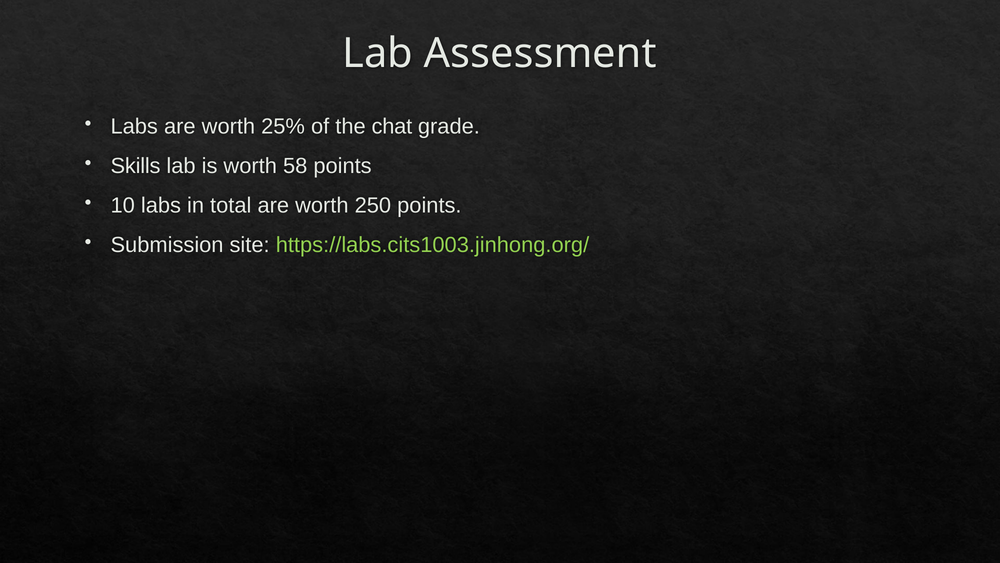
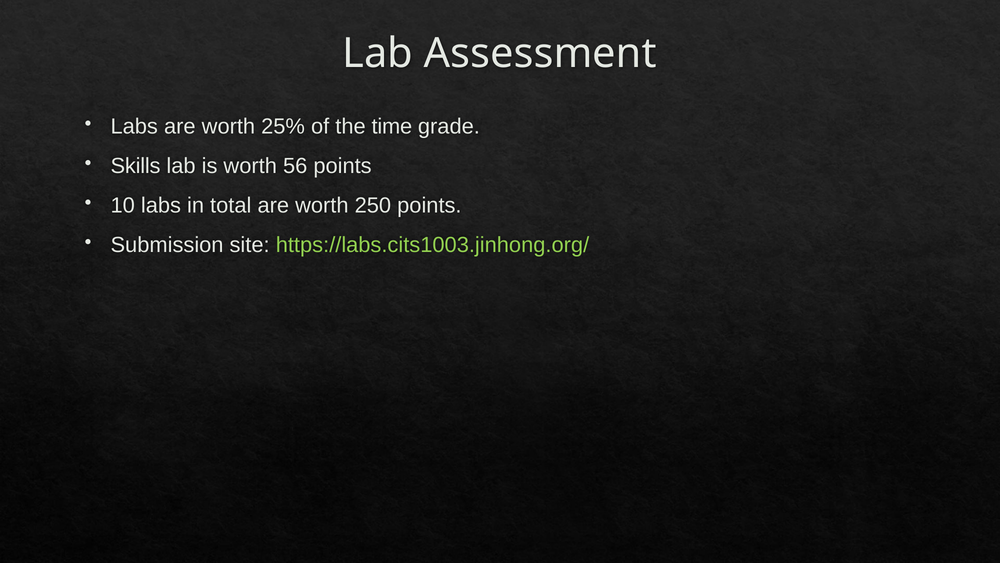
chat: chat -> time
58: 58 -> 56
